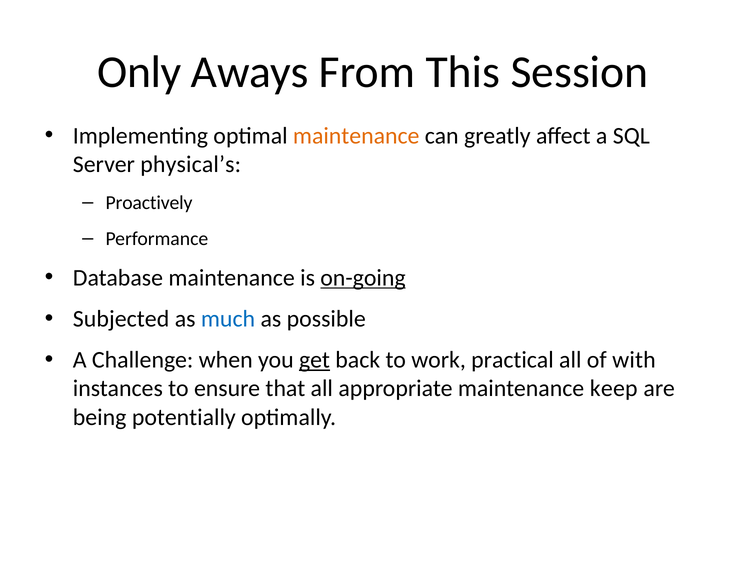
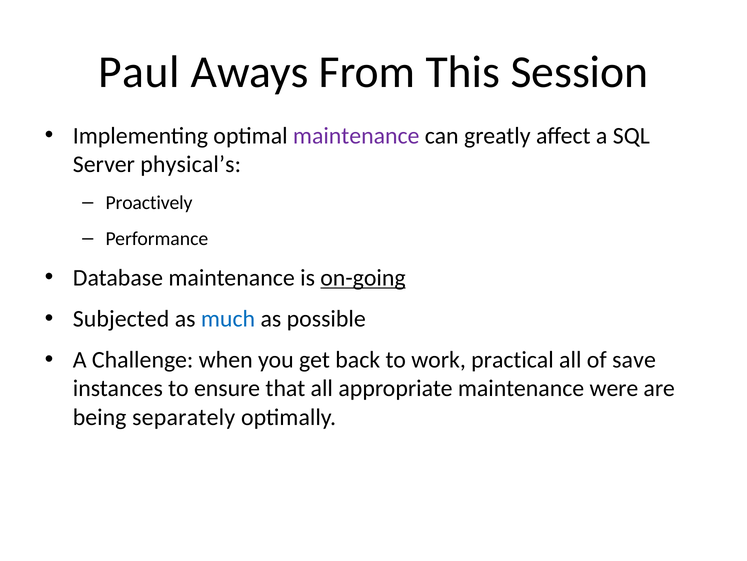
Only: Only -> Paul
maintenance at (356, 136) colour: orange -> purple
get underline: present -> none
with: with -> save
keep: keep -> were
potentially: potentially -> separately
